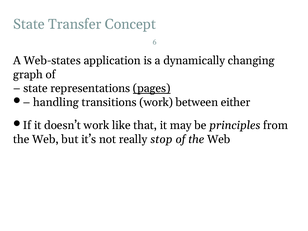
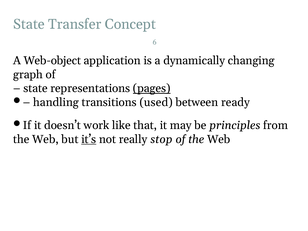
Web-states: Web-states -> Web-object
transitions work: work -> used
either: either -> ready
it’s underline: none -> present
